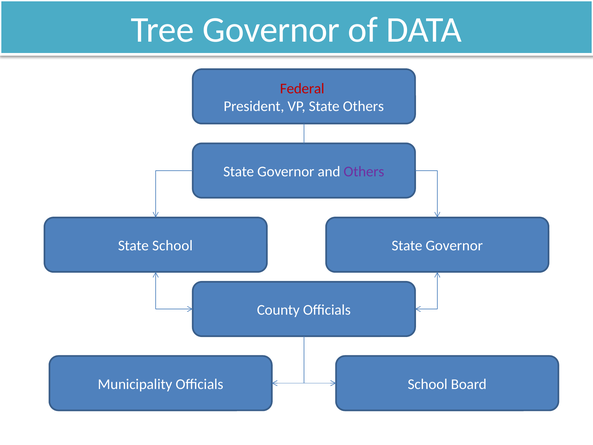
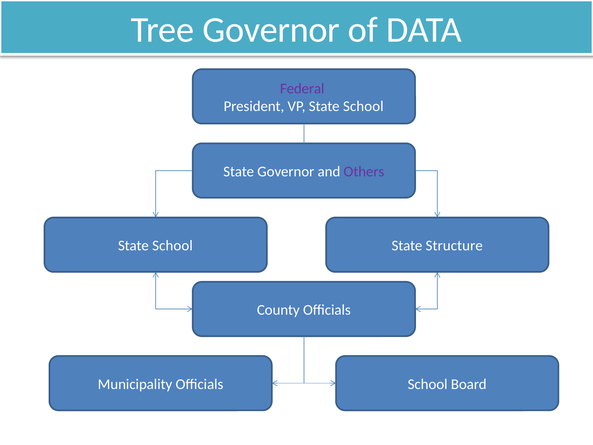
Federal colour: red -> purple
VP State Others: Others -> School
Governor at (454, 246): Governor -> Structure
